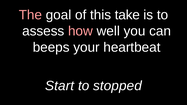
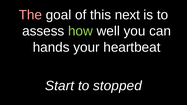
take: take -> next
how colour: pink -> light green
beeps: beeps -> hands
